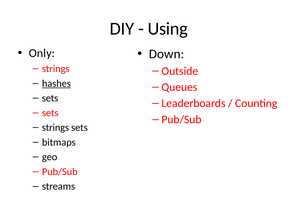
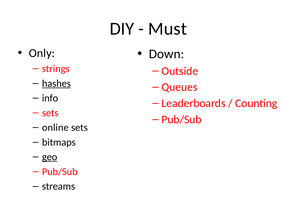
Using: Using -> Must
sets at (50, 98): sets -> info
strings at (55, 127): strings -> online
geo underline: none -> present
